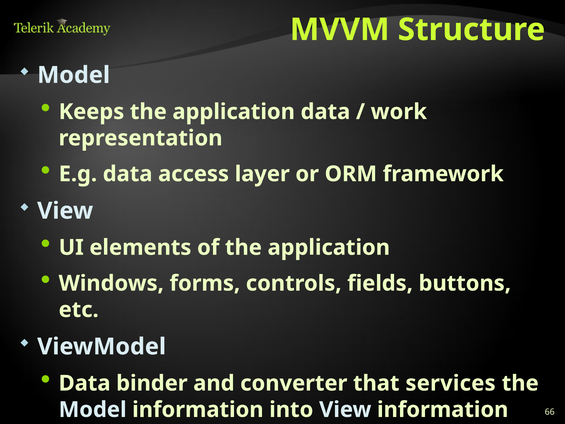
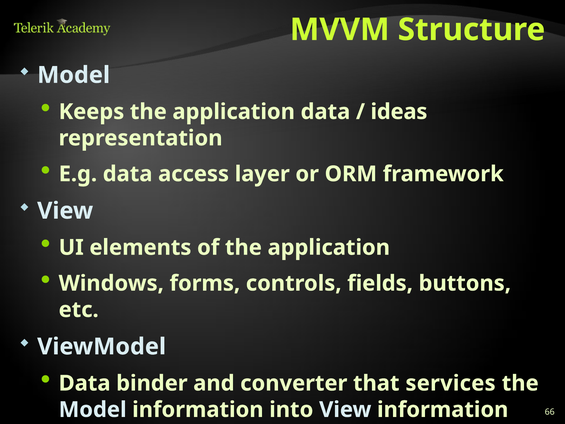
work: work -> ideas
